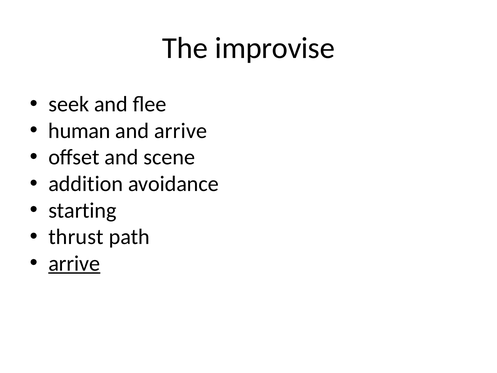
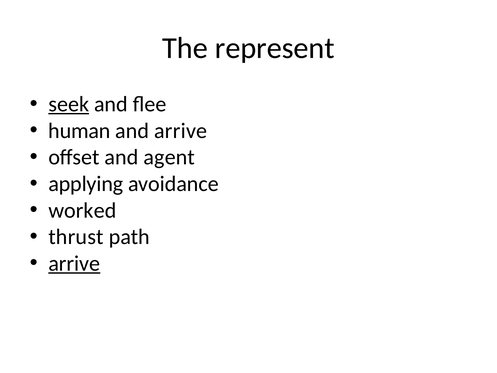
improvise: improvise -> represent
seek underline: none -> present
scene: scene -> agent
addition: addition -> applying
starting: starting -> worked
